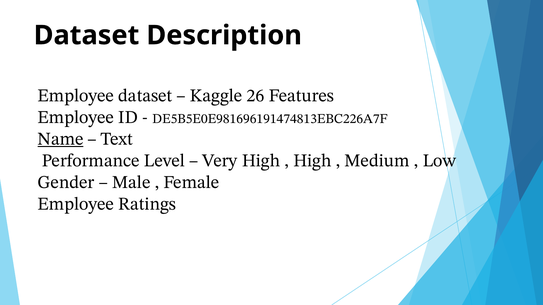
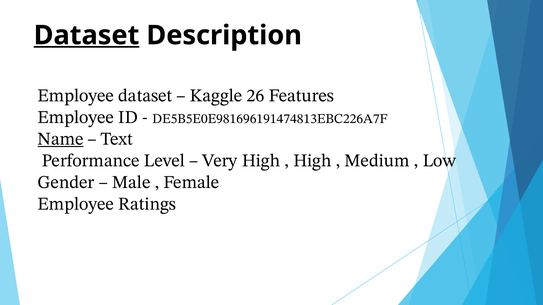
Dataset at (86, 35) underline: none -> present
